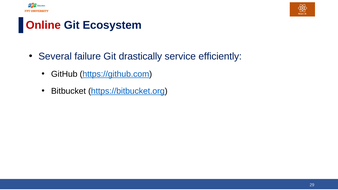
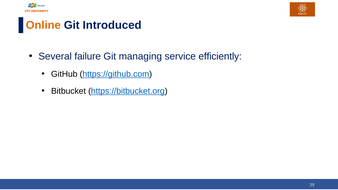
Online colour: red -> orange
Ecosystem: Ecosystem -> Introduced
drastically: drastically -> managing
